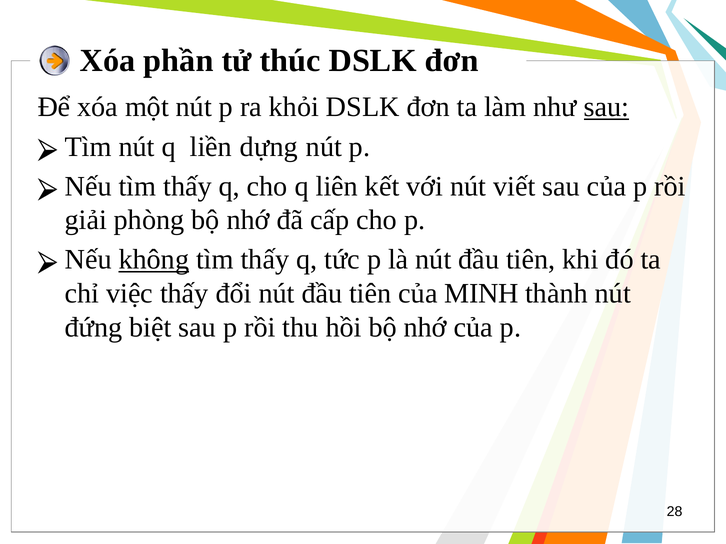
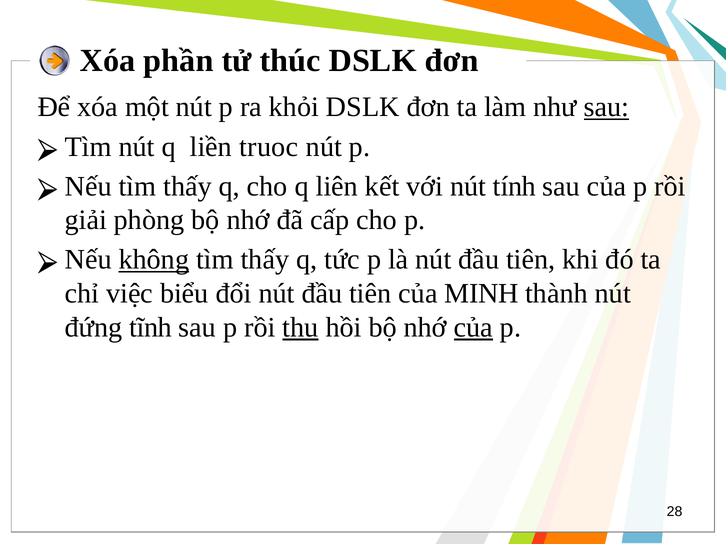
dựng: dựng -> truoc
viết: viết -> tính
việc thấy: thấy -> biểu
biệt: biệt -> tĩnh
thu underline: none -> present
của at (473, 328) underline: none -> present
